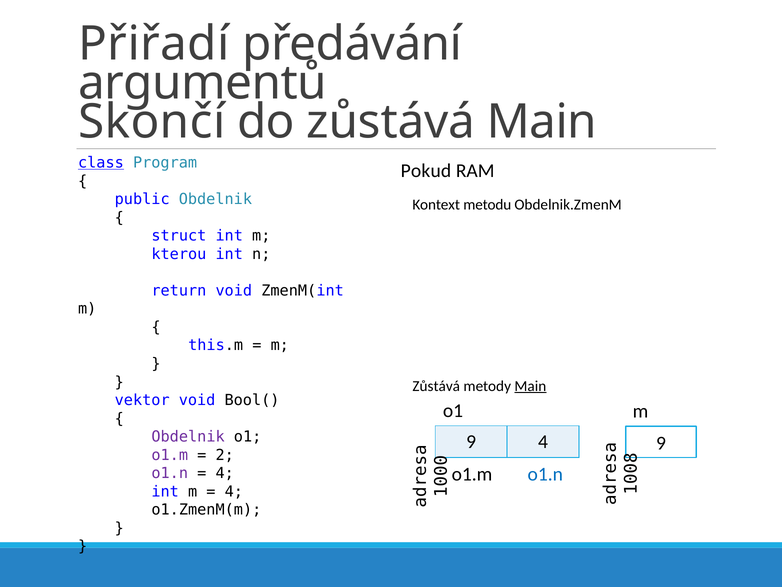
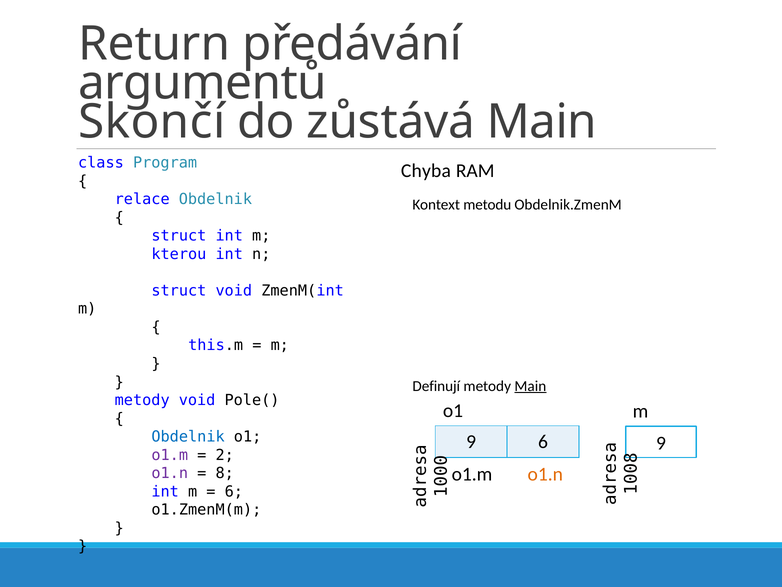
Přiřadí: Přiřadí -> Return
class underline: present -> none
Pokud: Pokud -> Chyba
public: public -> relace
return at (179, 290): return -> struct
Zůstává at (436, 386): Zůstává -> Definují
vektor at (142, 400): vektor -> metody
Bool(: Bool( -> Pole(
Obdelnik at (188, 436) colour: purple -> blue
9 4: 4 -> 6
o1.n at (545, 474) colour: blue -> orange
4 at (225, 473): 4 -> 8
4 at (234, 491): 4 -> 6
